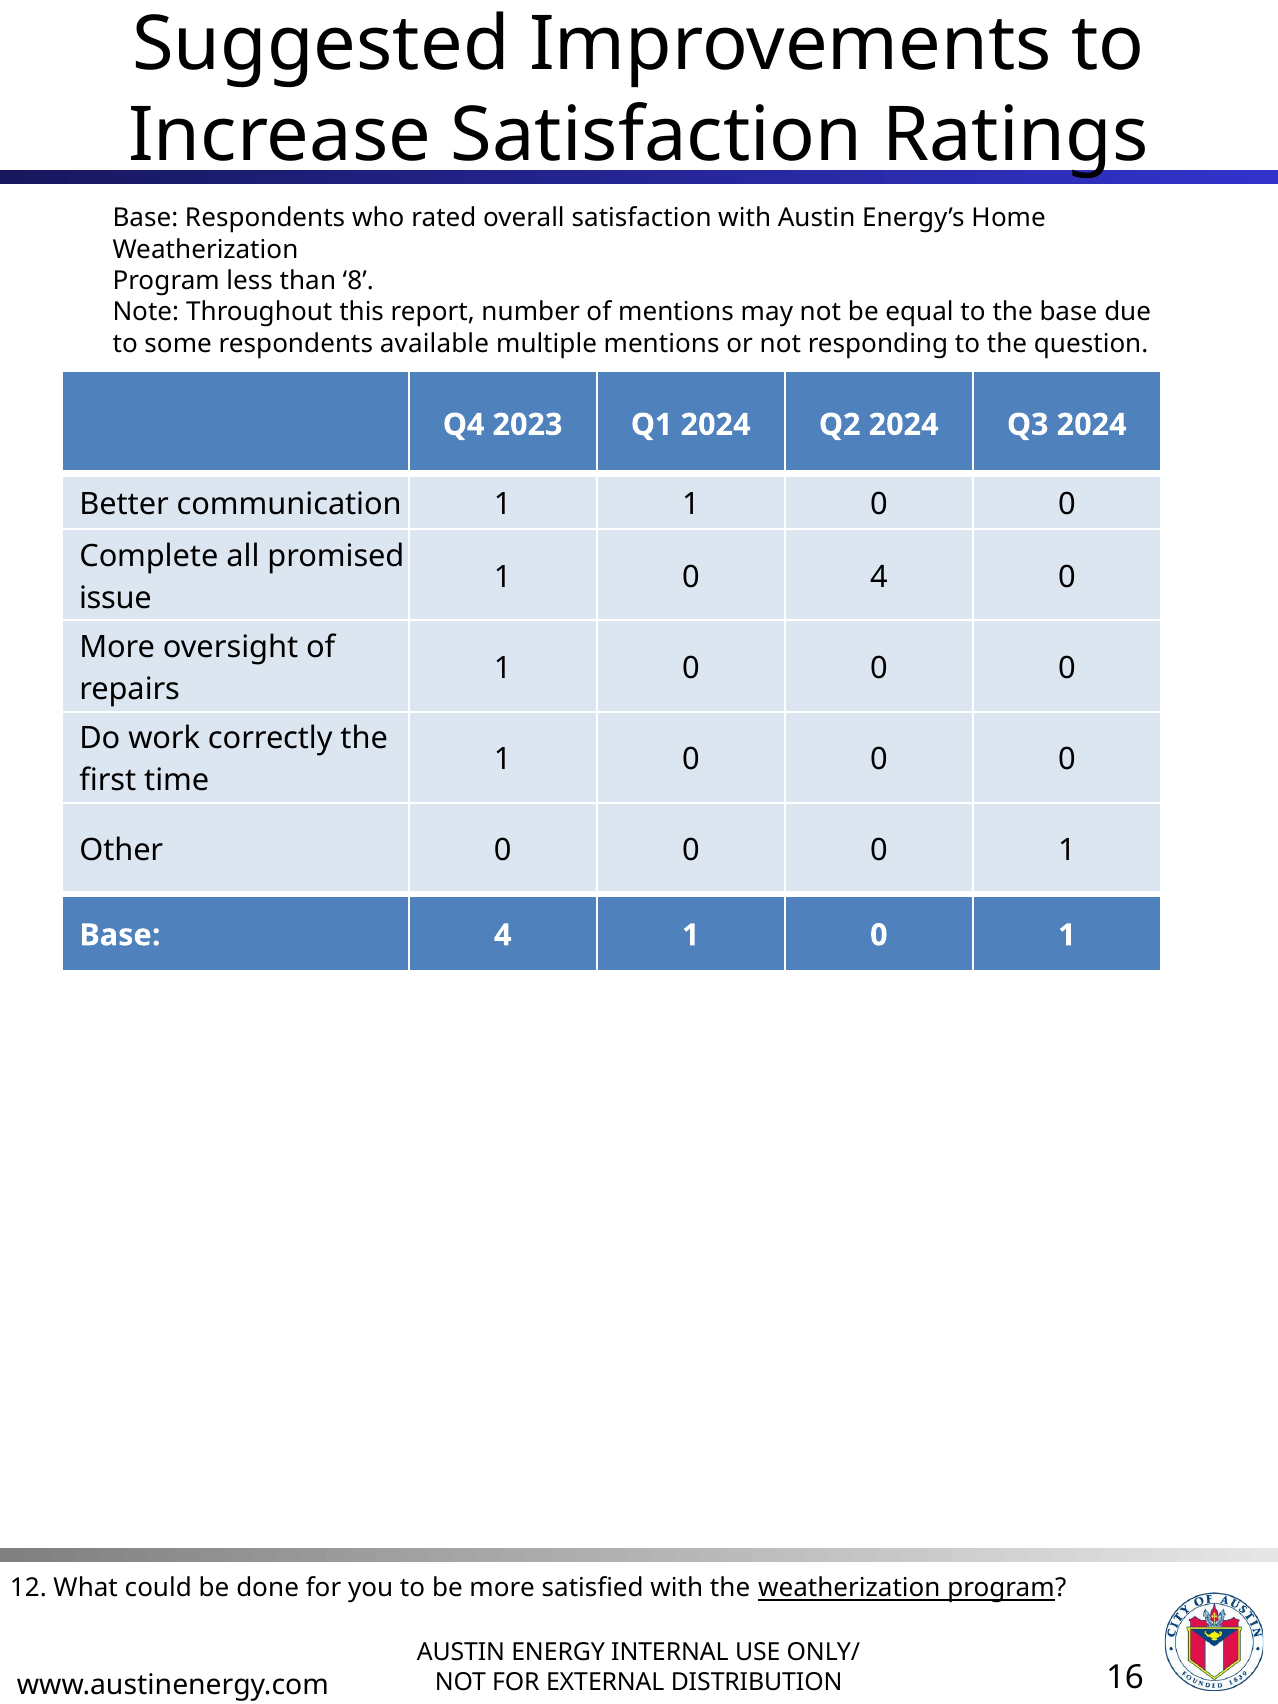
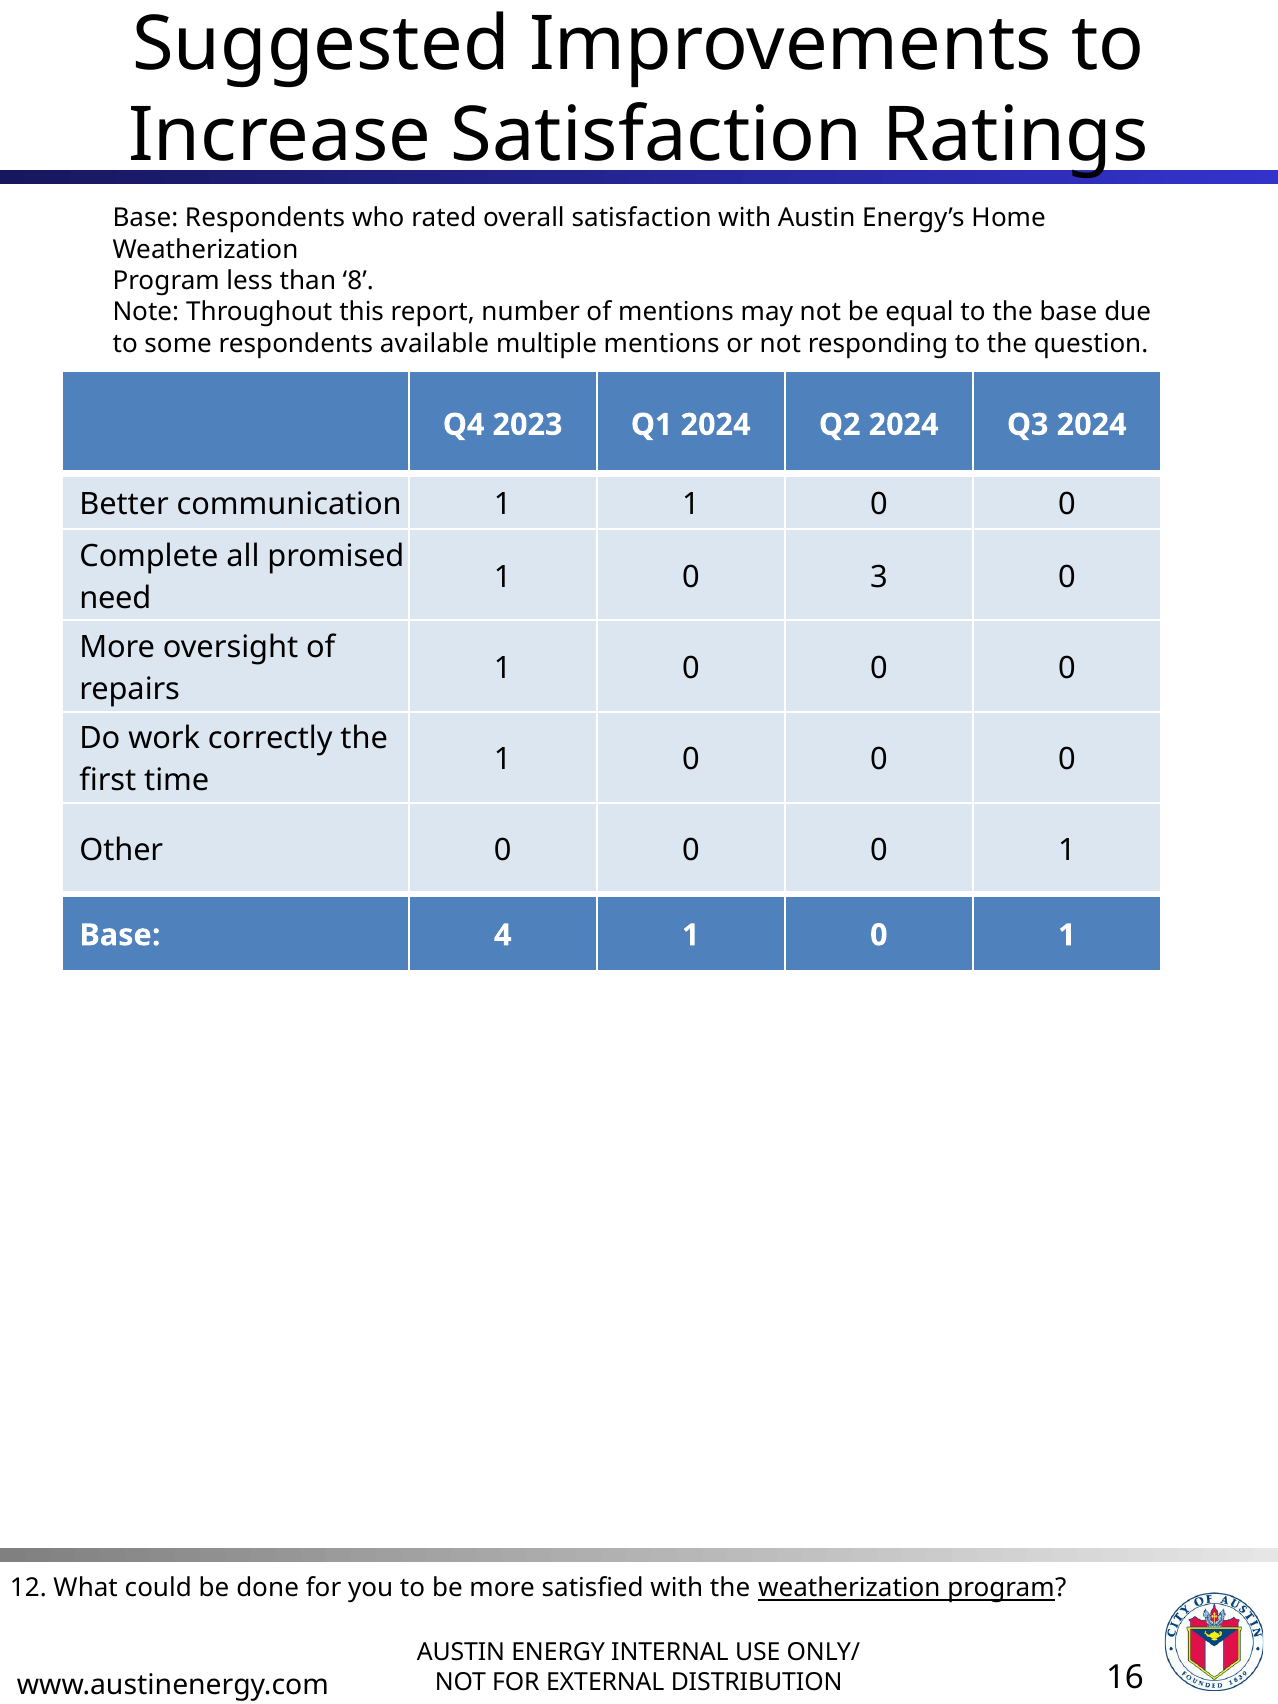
0 4: 4 -> 3
issue: issue -> need
